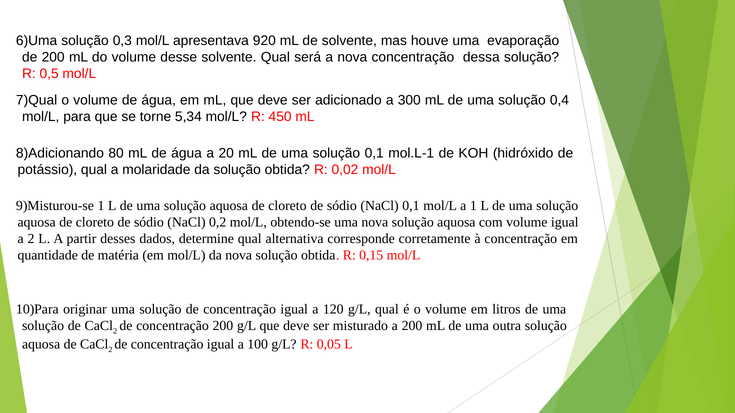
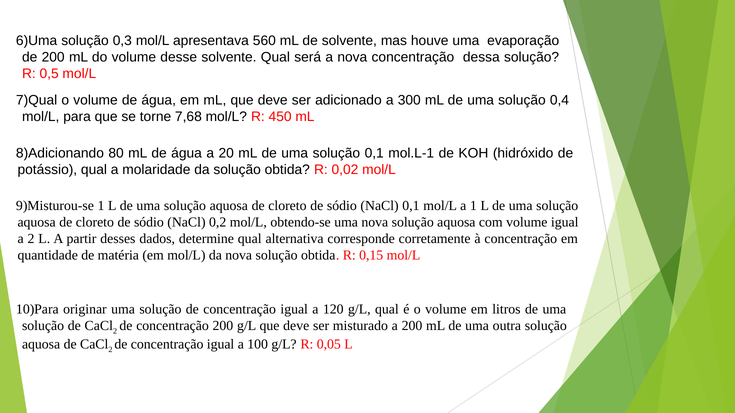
920: 920 -> 560
5,34: 5,34 -> 7,68
